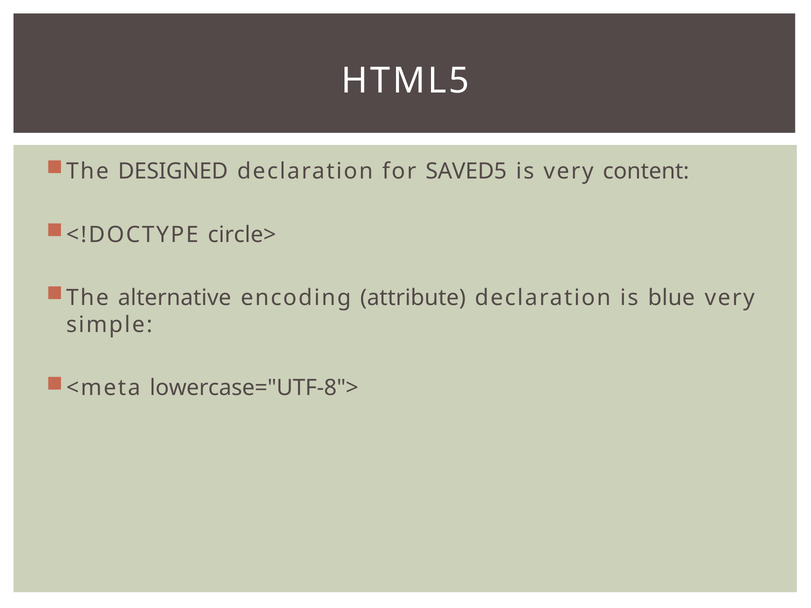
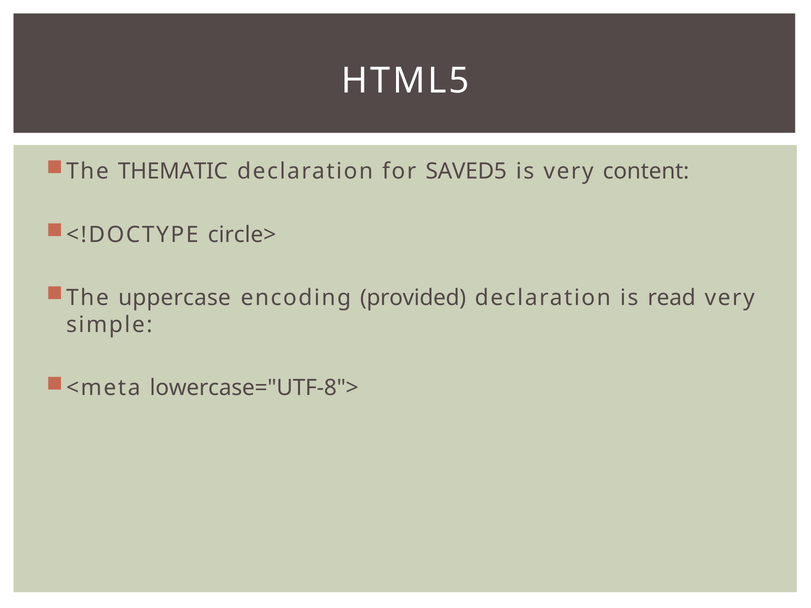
DESIGNED: DESIGNED -> THEMATIC
alternative: alternative -> uppercase
attribute: attribute -> provided
blue: blue -> read
